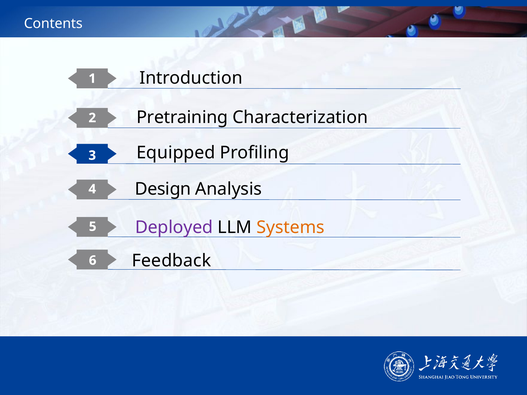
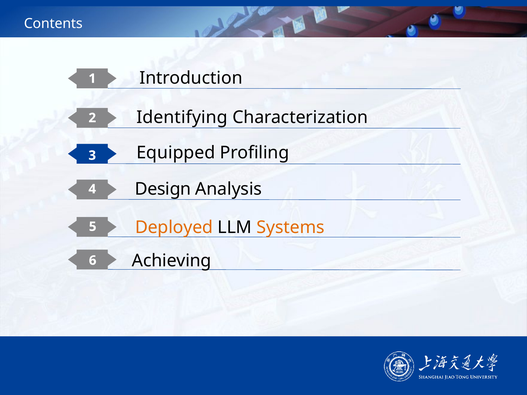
Pretraining: Pretraining -> Identifying
Deployed colour: purple -> orange
Feedback: Feedback -> Achieving
